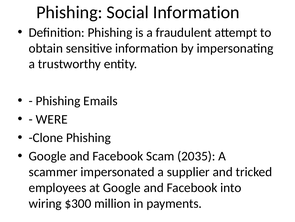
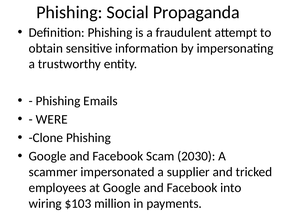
Social Information: Information -> Propaganda
2035: 2035 -> 2030
$300: $300 -> $103
